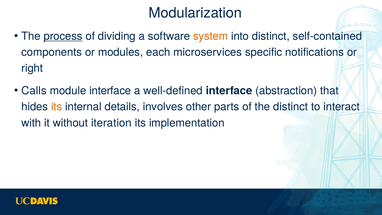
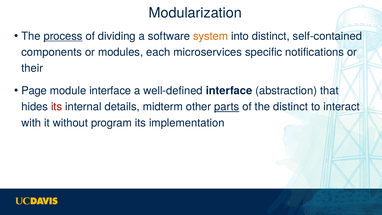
right: right -> their
Calls: Calls -> Page
its at (57, 107) colour: orange -> red
involves: involves -> midterm
parts underline: none -> present
iteration: iteration -> program
